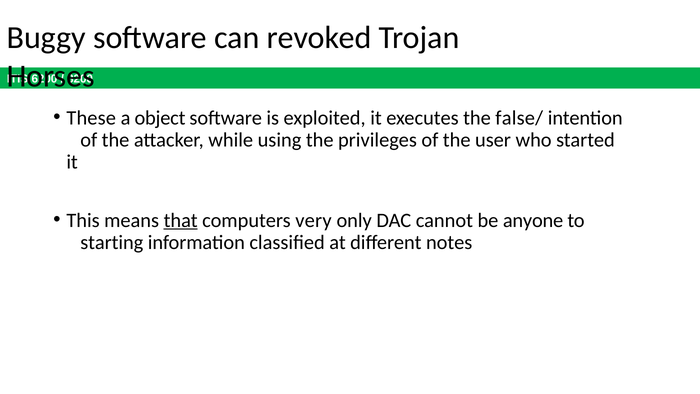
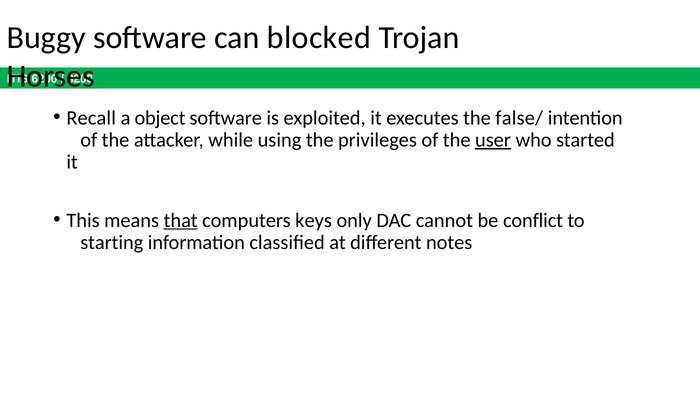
revoked: revoked -> blocked
These: These -> Recall
user underline: none -> present
very: very -> keys
anyone: anyone -> conflict
